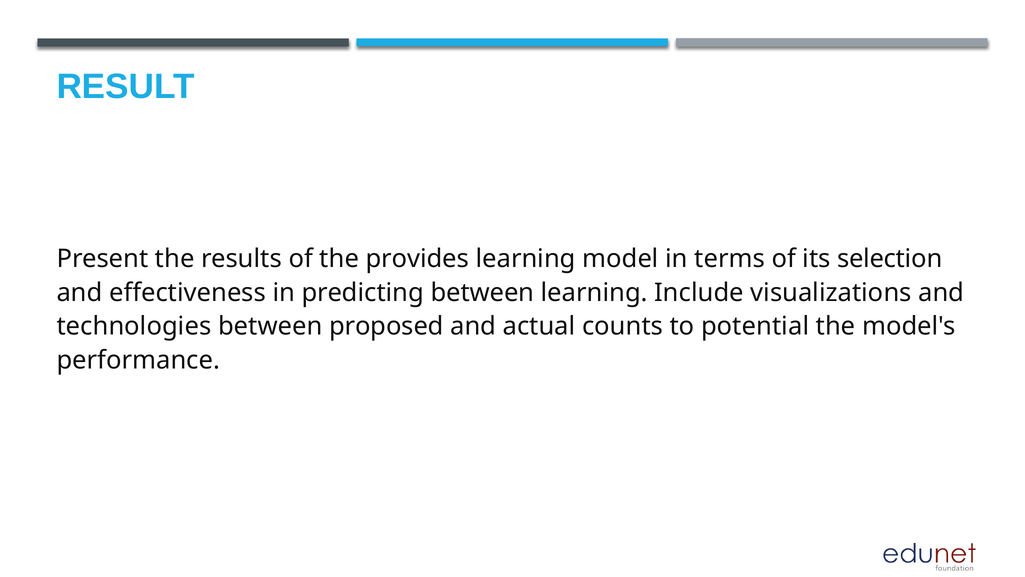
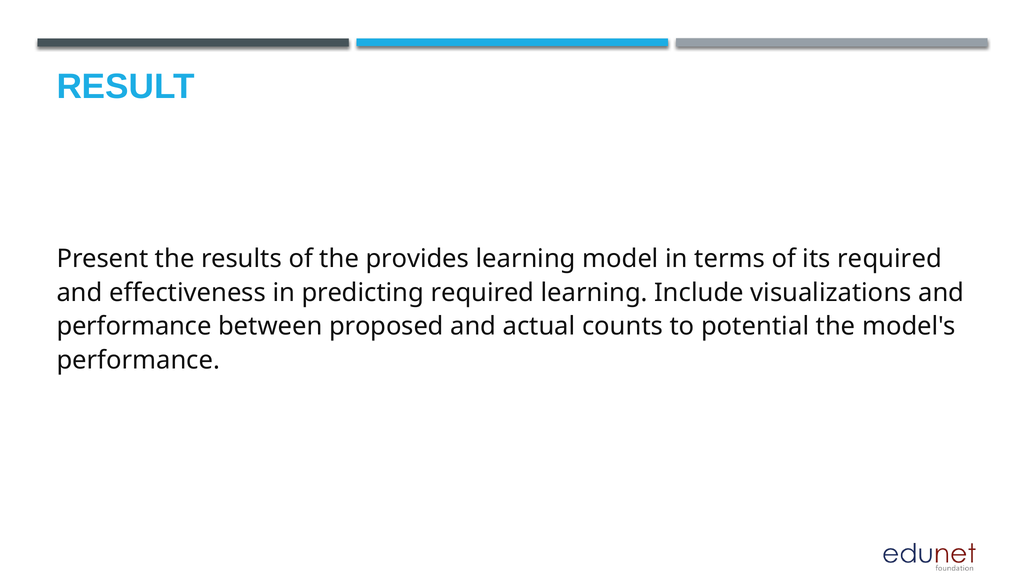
its selection: selection -> required
predicting between: between -> required
technologies at (134, 326): technologies -> performance
